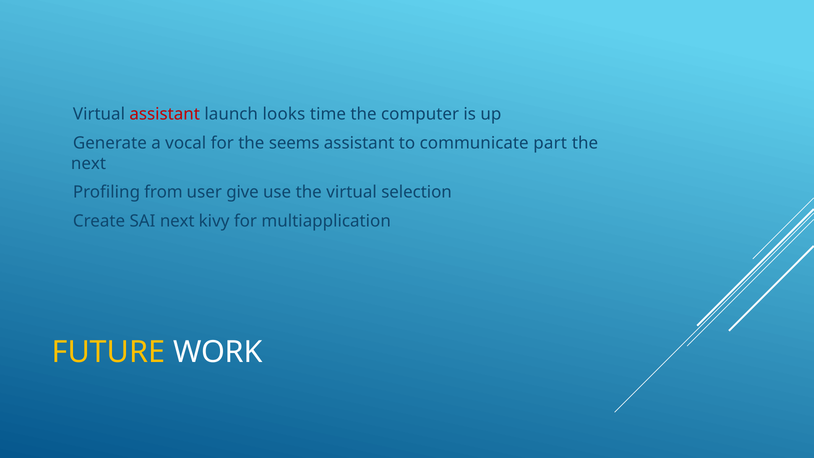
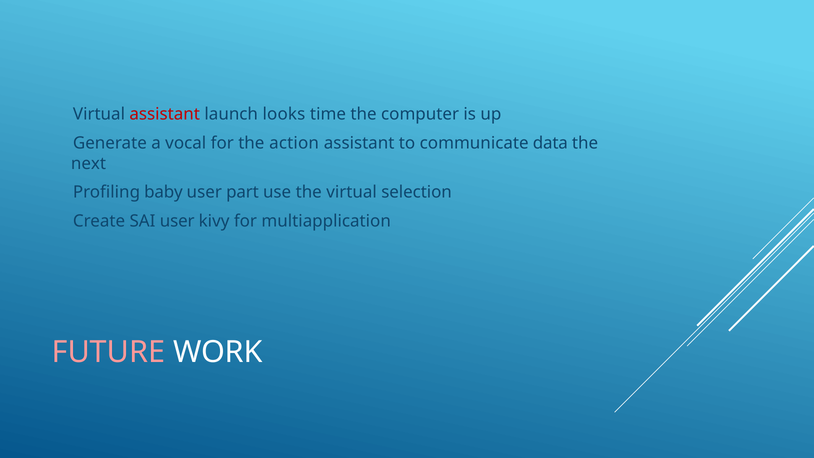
seems: seems -> action
part: part -> data
from: from -> baby
give: give -> part
SAI next: next -> user
FUTURE colour: yellow -> pink
